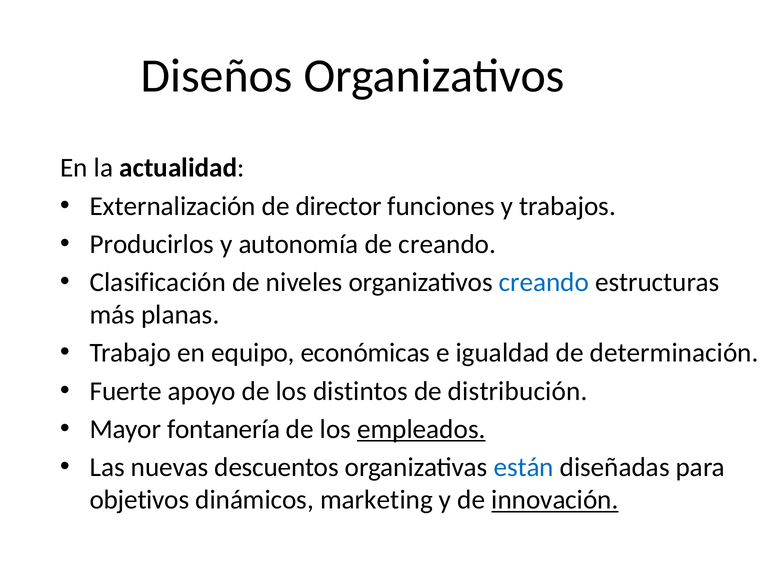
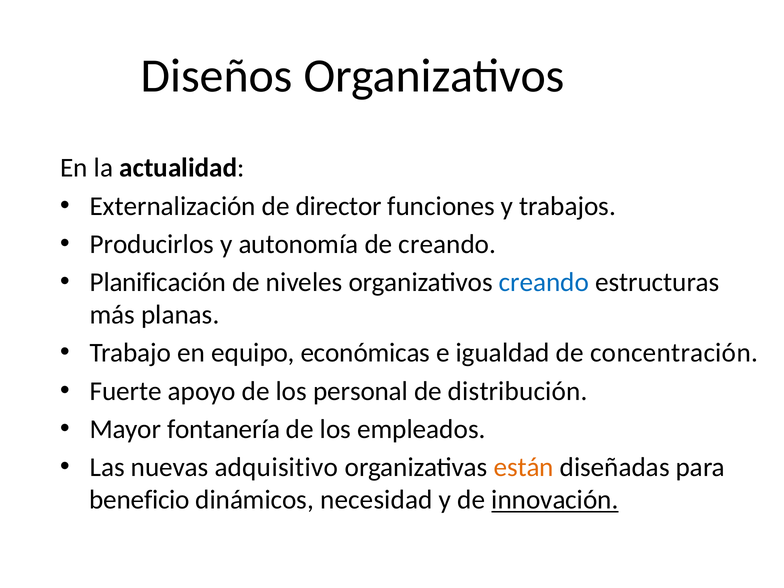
Clasificación: Clasificación -> Planificación
determinación: determinación -> concentración
distintos: distintos -> personal
empleados underline: present -> none
descuentos: descuentos -> adquisitivo
están colour: blue -> orange
objetivos: objetivos -> beneficio
marketing: marketing -> necesidad
